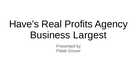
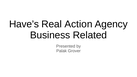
Profits: Profits -> Action
Largest: Largest -> Related
